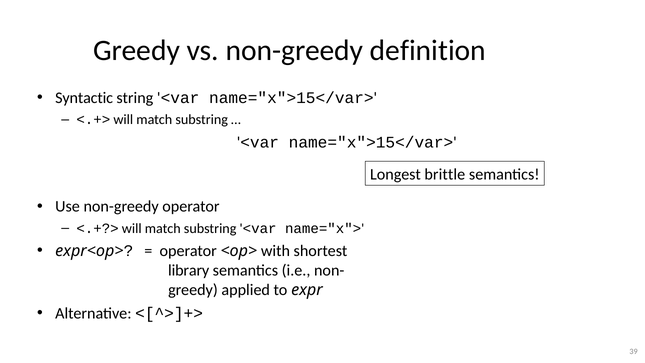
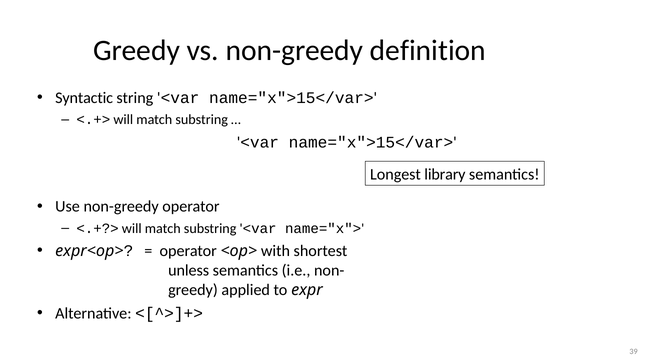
brittle: brittle -> library
library: library -> unless
